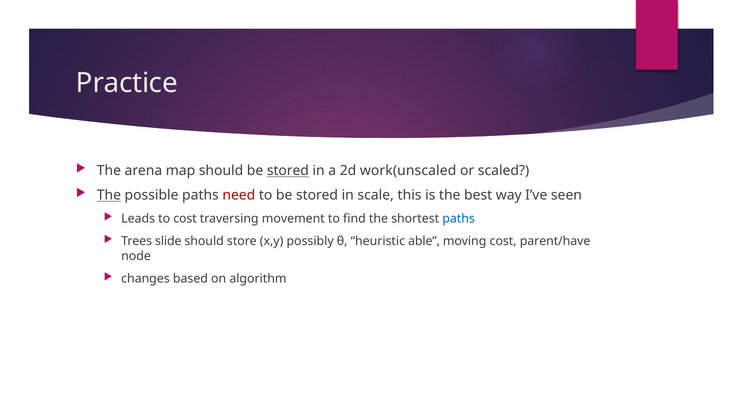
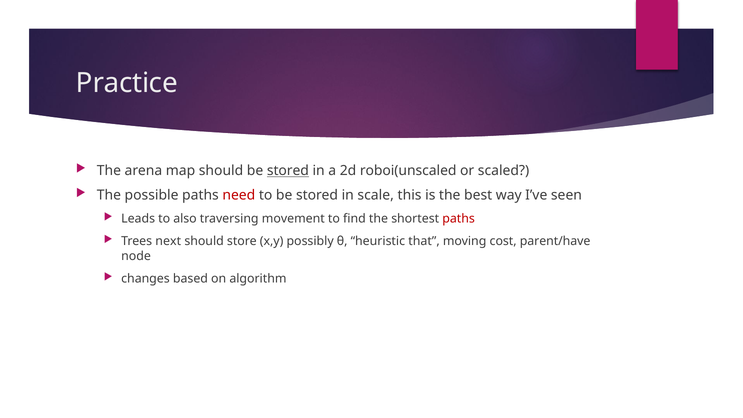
work(unscaled: work(unscaled -> roboi(unscaled
The at (109, 195) underline: present -> none
to cost: cost -> also
paths at (459, 219) colour: blue -> red
slide: slide -> next
able: able -> that
